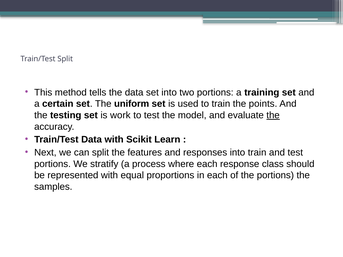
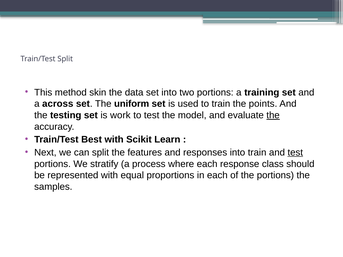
tells: tells -> skin
certain: certain -> across
Train/Test Data: Data -> Best
test at (295, 153) underline: none -> present
